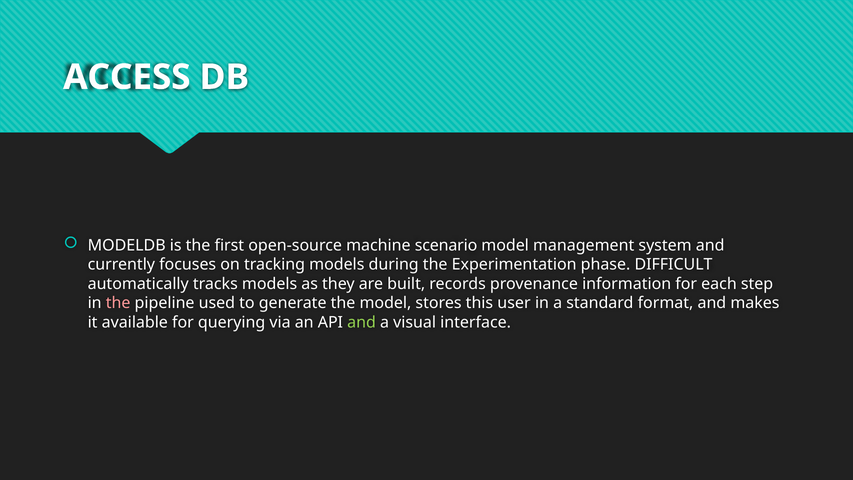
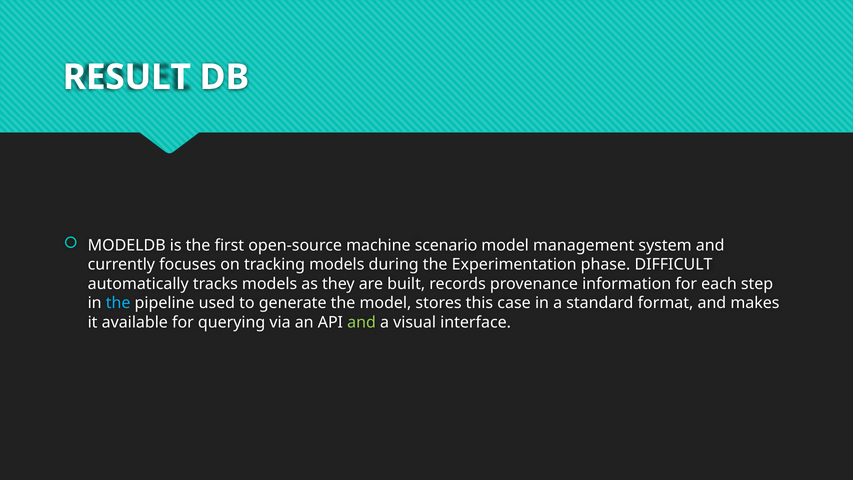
ACCESS: ACCESS -> RESULT
the at (118, 303) colour: pink -> light blue
user: user -> case
